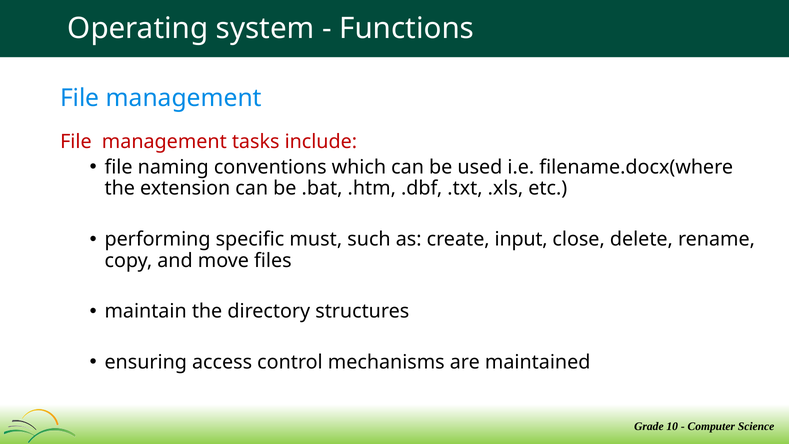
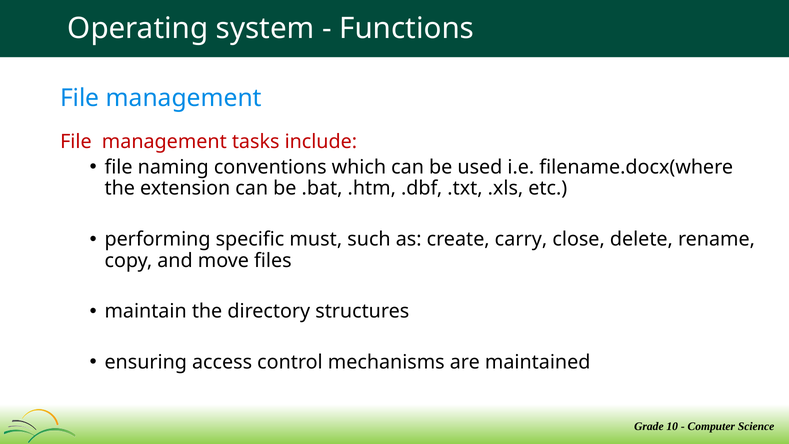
input: input -> carry
